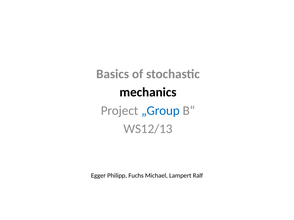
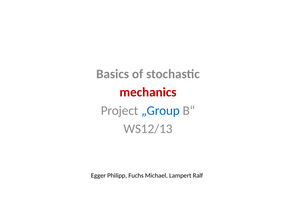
mechanics colour: black -> red
